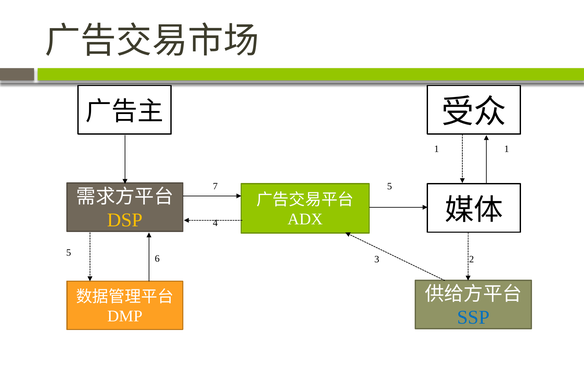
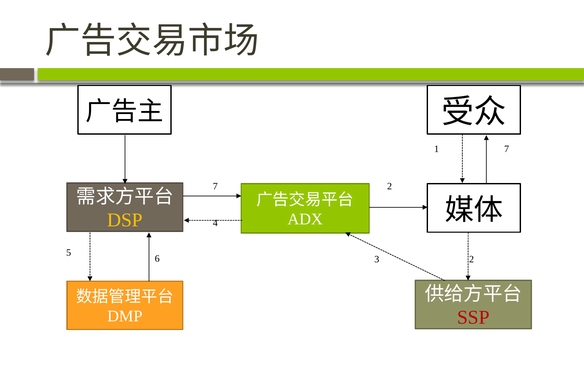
1 1: 1 -> 7
5 at (390, 186): 5 -> 2
SSP colour: blue -> red
